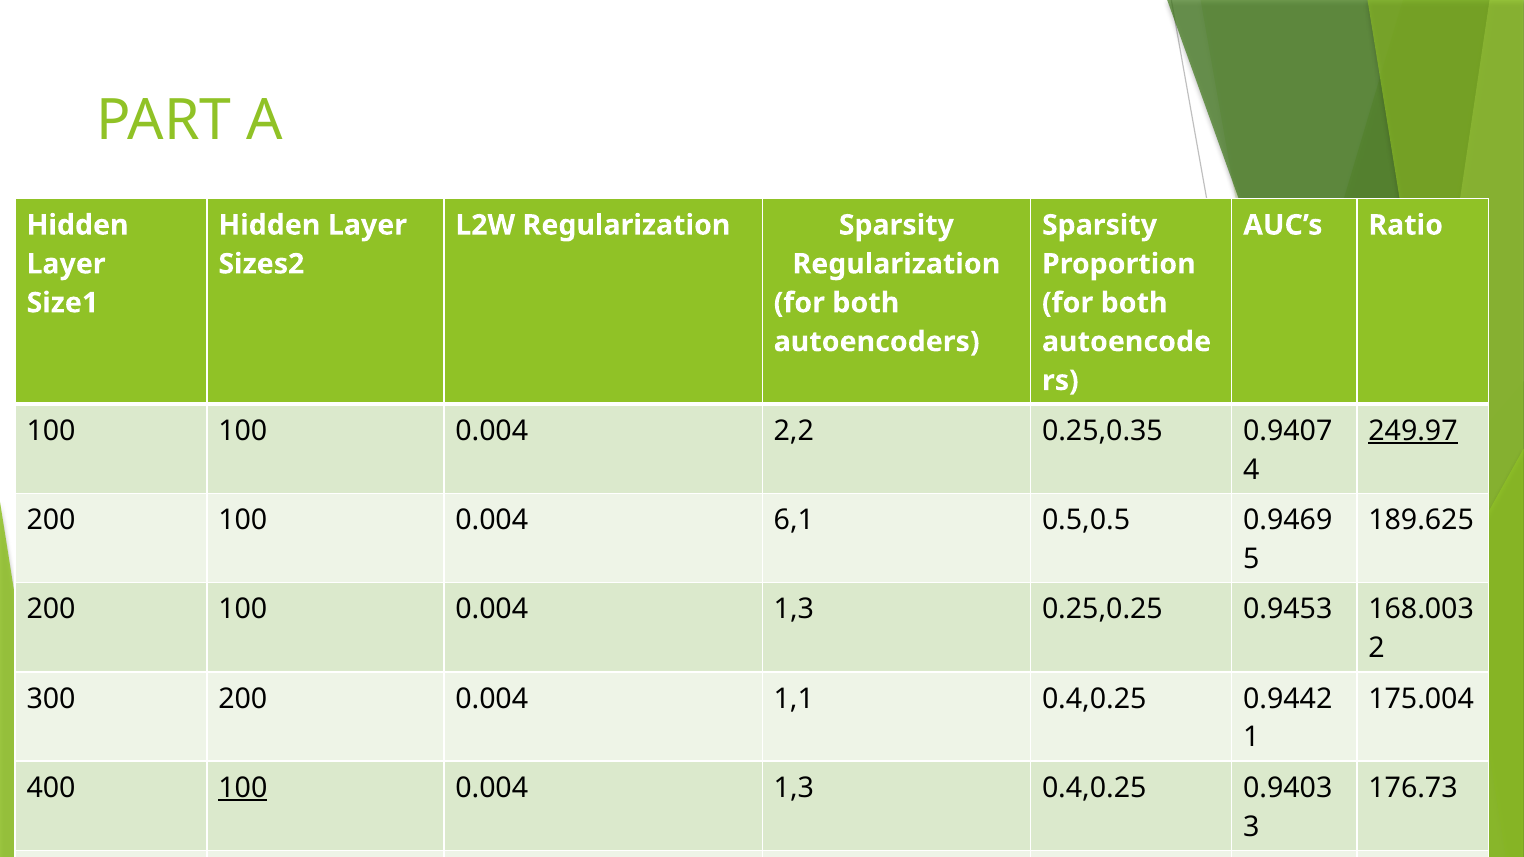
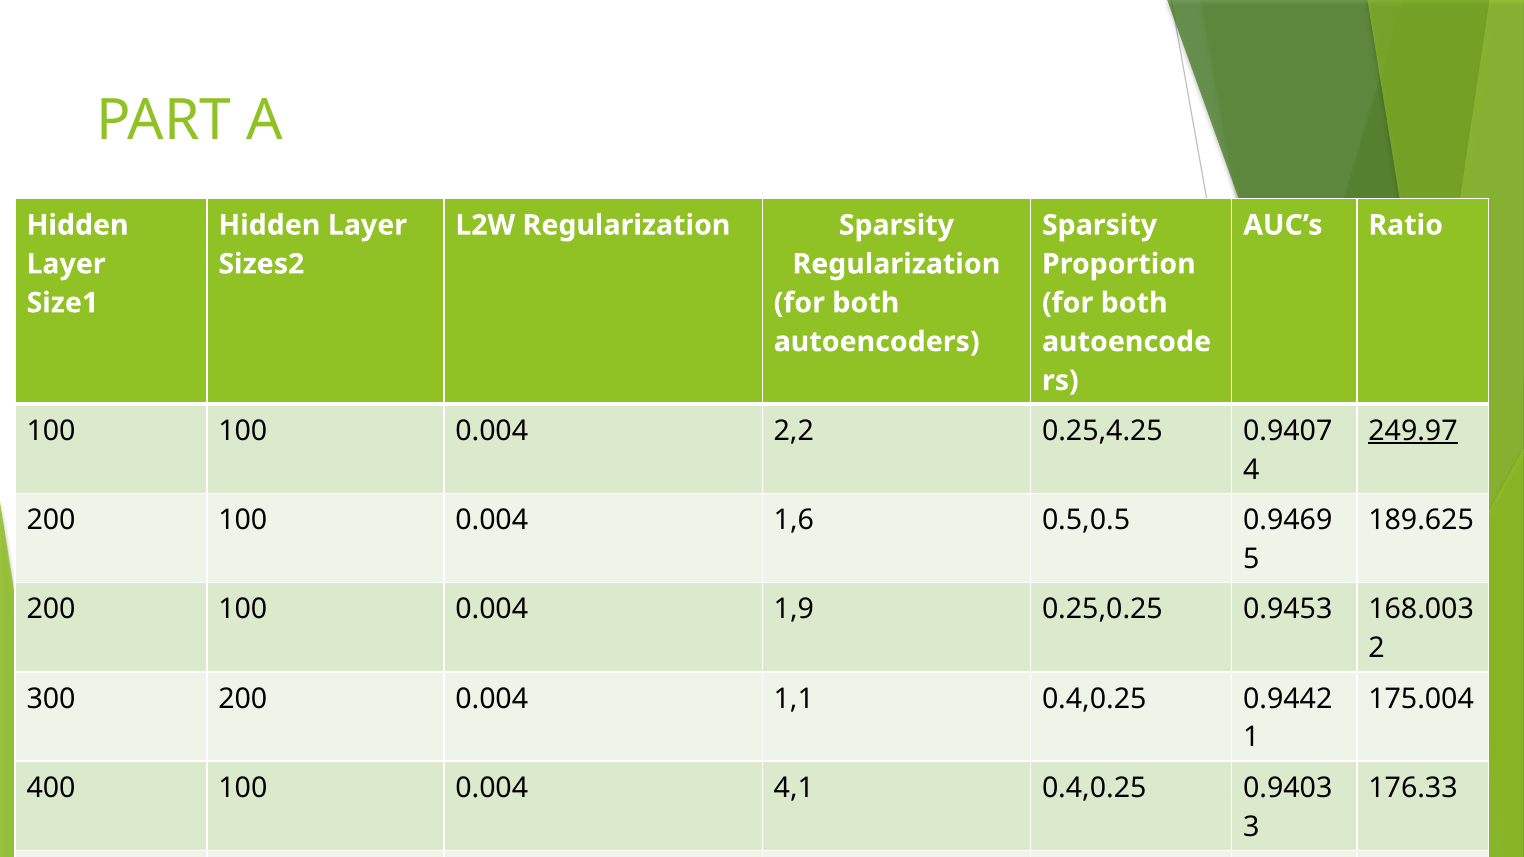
0.25,0.35: 0.25,0.35 -> 0.25,4.25
6,1: 6,1 -> 1,6
200 100 0.004 1,3: 1,3 -> 1,9
100 at (243, 788) underline: present -> none
1,3 at (794, 788): 1,3 -> 4,1
176.73: 176.73 -> 176.33
